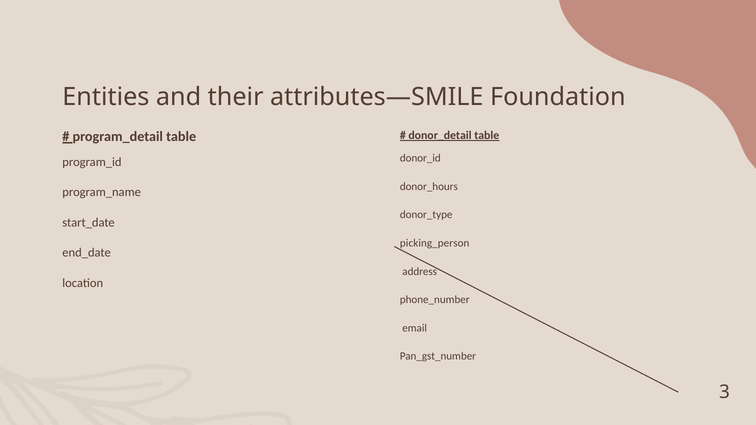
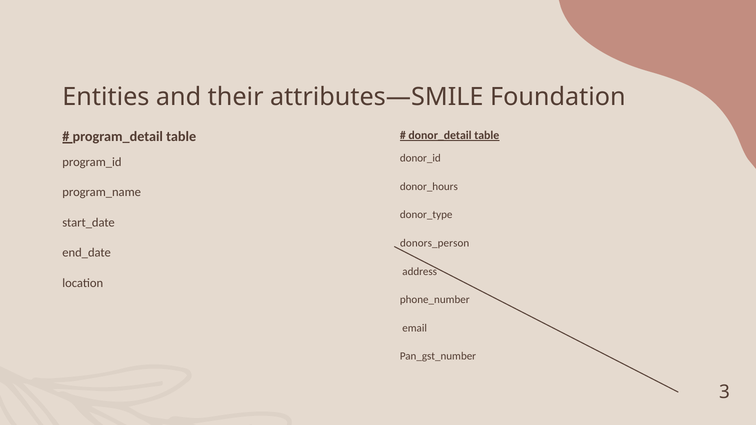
picking_person: picking_person -> donors_person
